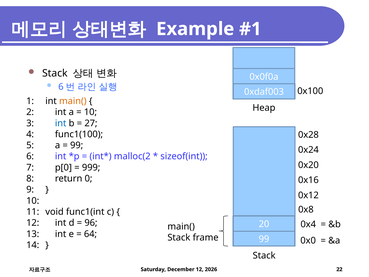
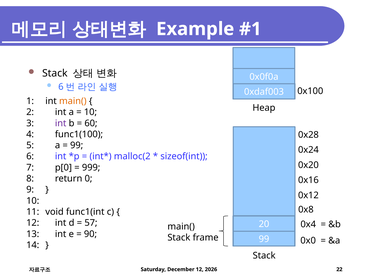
int at (61, 123) colour: blue -> purple
27: 27 -> 60
96: 96 -> 57
64: 64 -> 90
